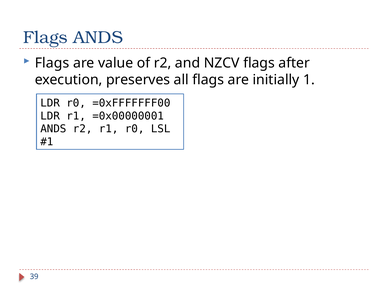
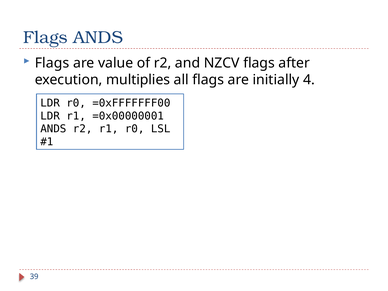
preserves: preserves -> multiplies
1: 1 -> 4
